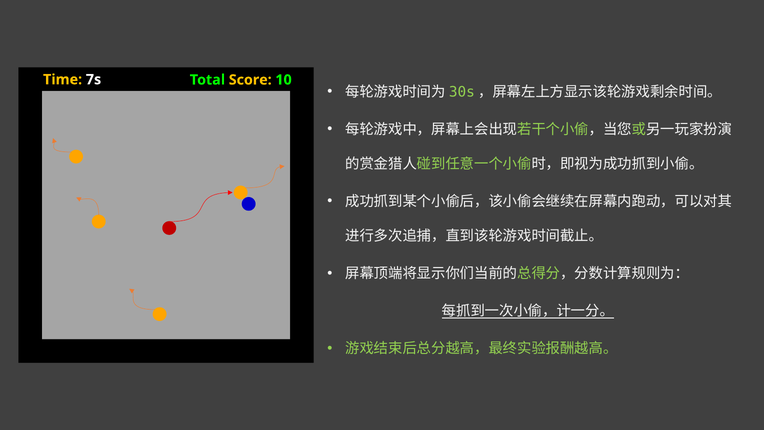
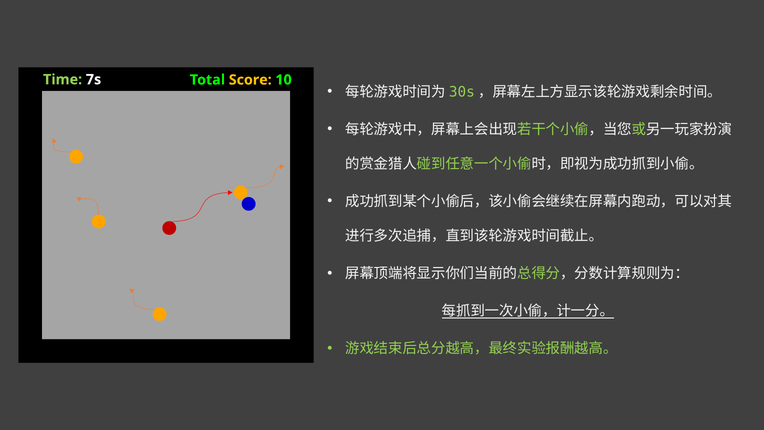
Time colour: yellow -> light green
